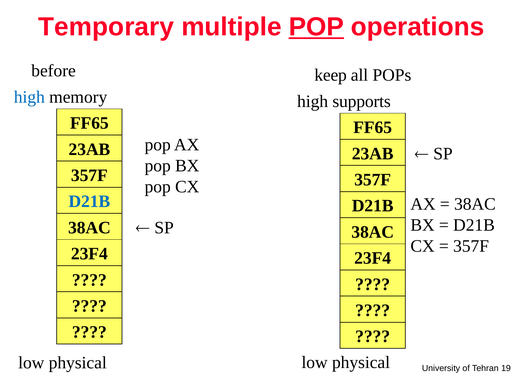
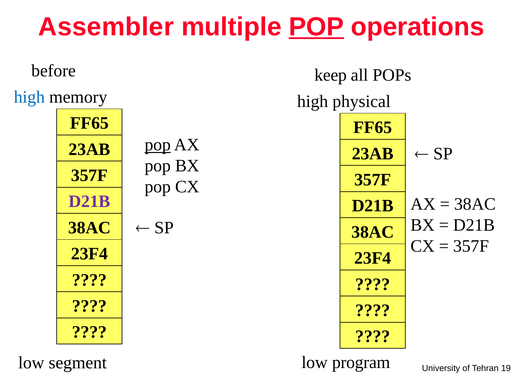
Temporary: Temporary -> Assembler
supports: supports -> physical
pop at (158, 145) underline: none -> present
D21B at (89, 202) colour: blue -> purple
physical at (361, 363): physical -> program
physical at (78, 363): physical -> segment
